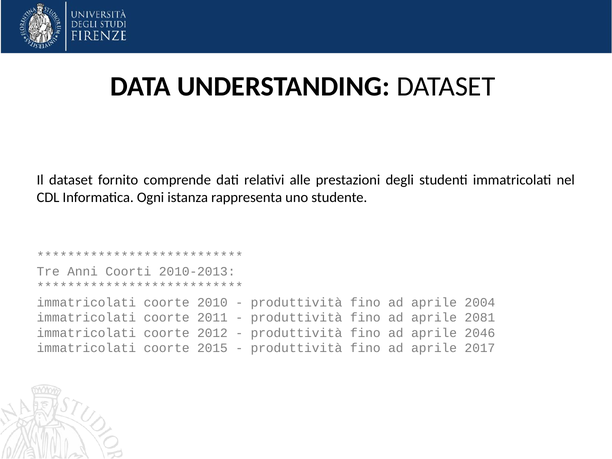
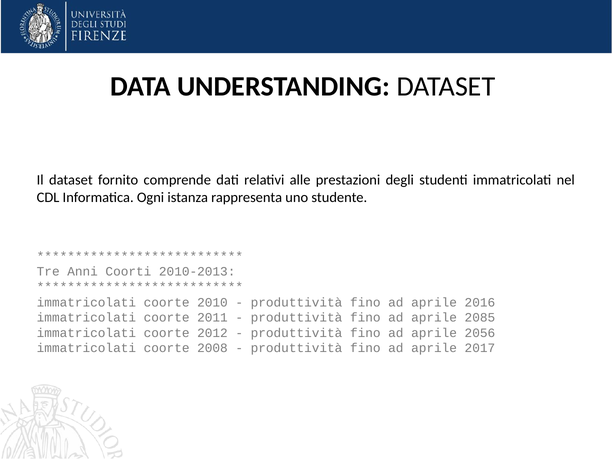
2004: 2004 -> 2016
2081: 2081 -> 2085
2046: 2046 -> 2056
2015: 2015 -> 2008
